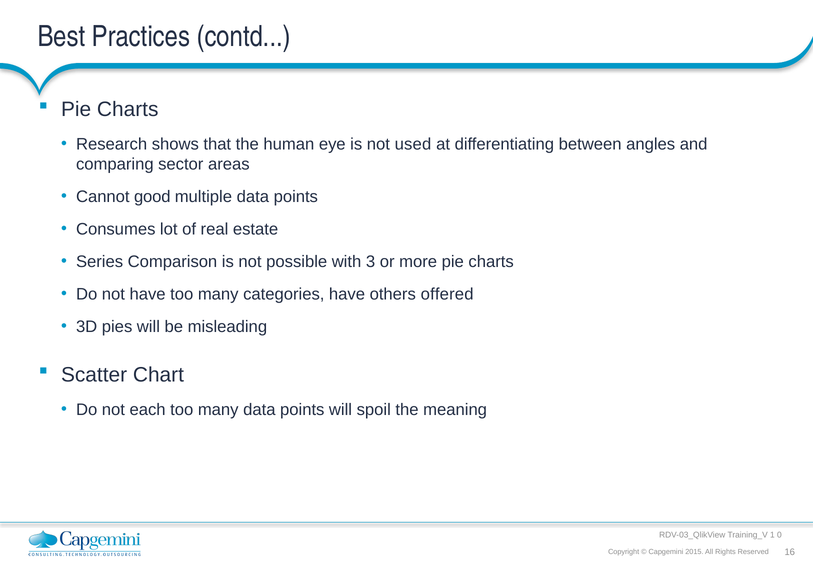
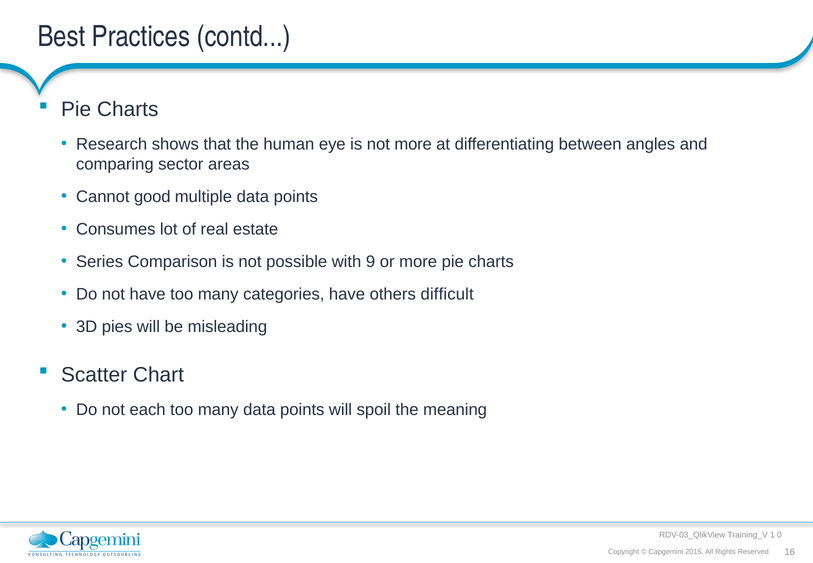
not used: used -> more
3: 3 -> 9
offered: offered -> difficult
